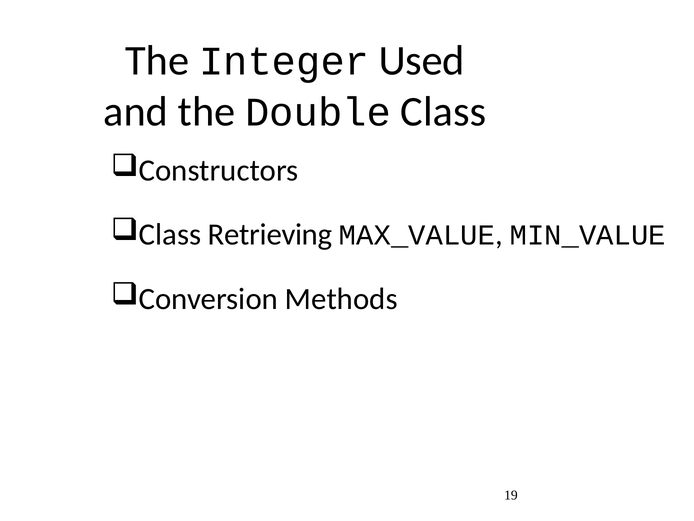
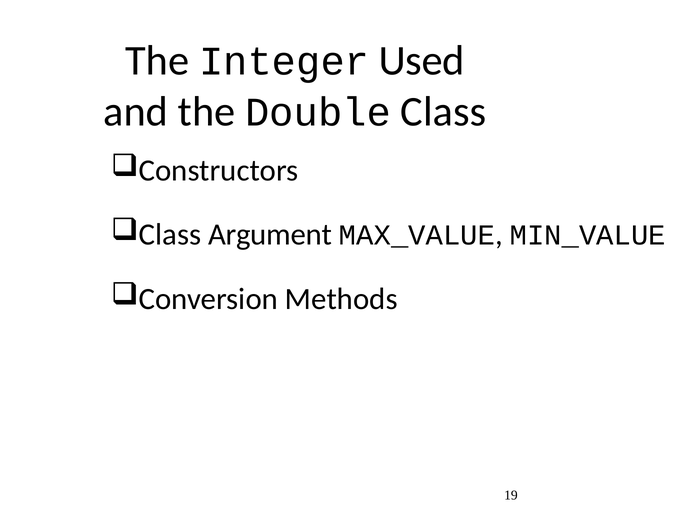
Retrieving: Retrieving -> Argument
